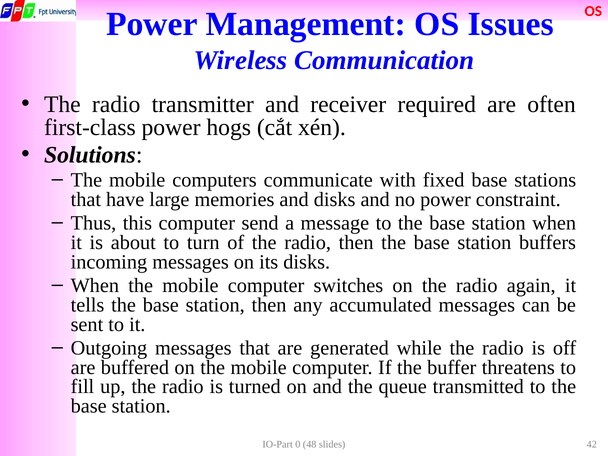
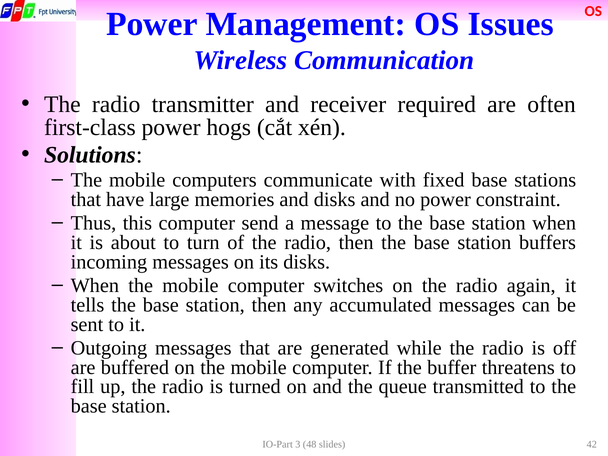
0: 0 -> 3
